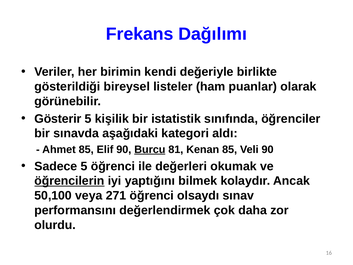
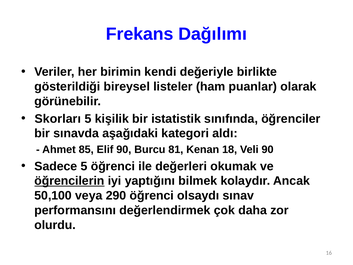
Gösterir: Gösterir -> Skorları
Burcu underline: present -> none
Kenan 85: 85 -> 18
271: 271 -> 290
